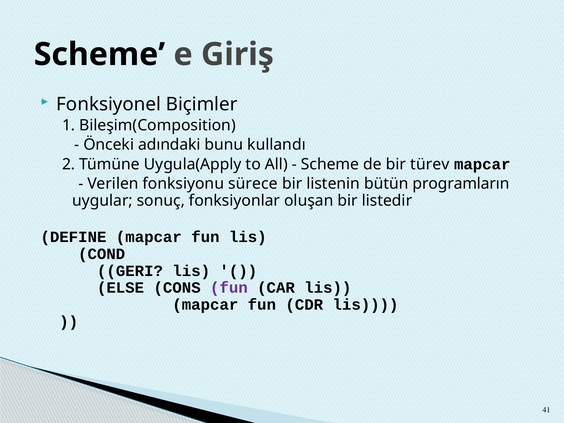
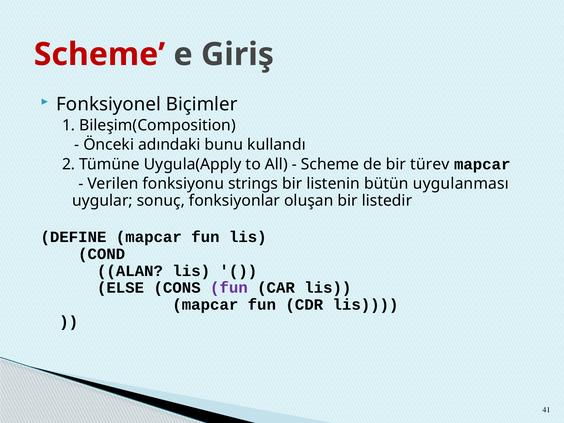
Scheme at (99, 54) colour: black -> red
sürece: sürece -> strings
programların: programların -> uygulanması
GERI: GERI -> ALAN
